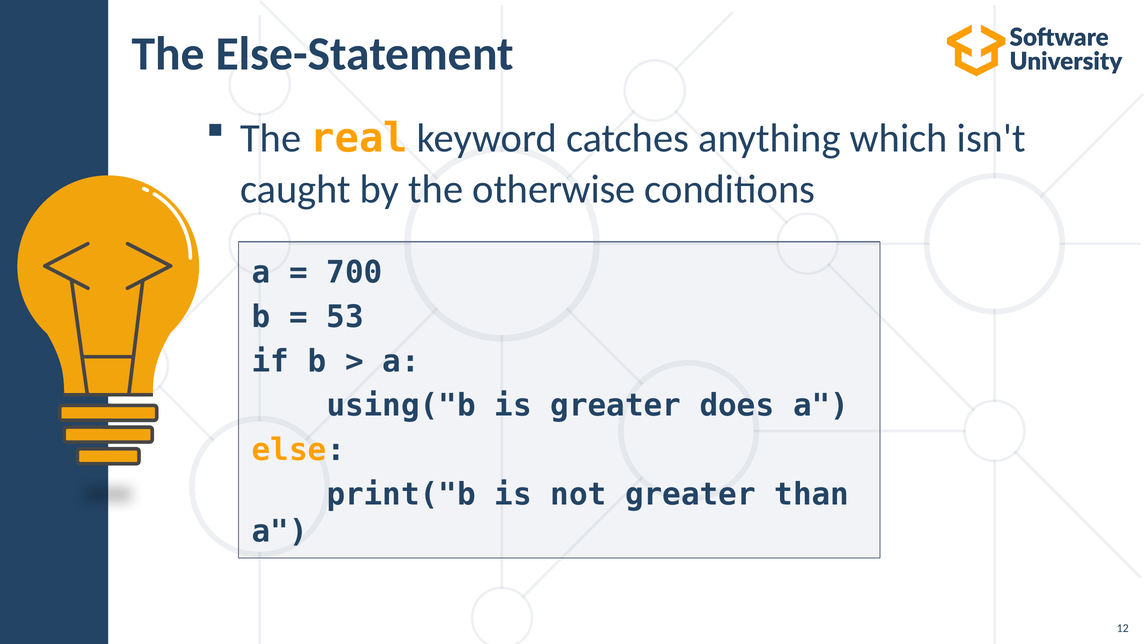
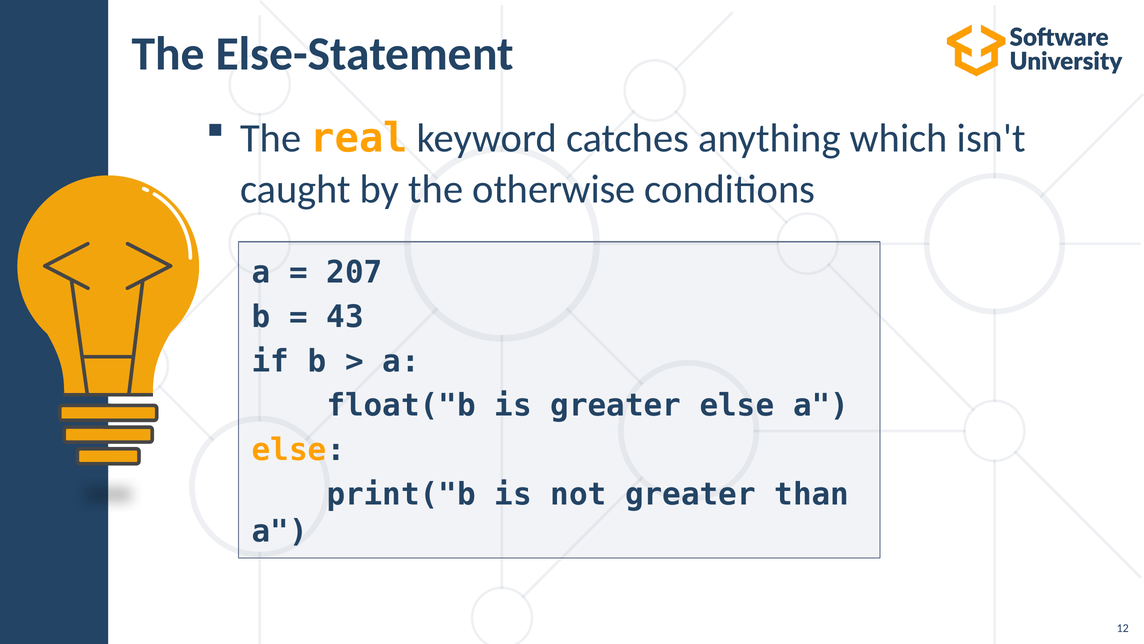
700: 700 -> 207
53: 53 -> 43
using("b: using("b -> float("b
greater does: does -> else
